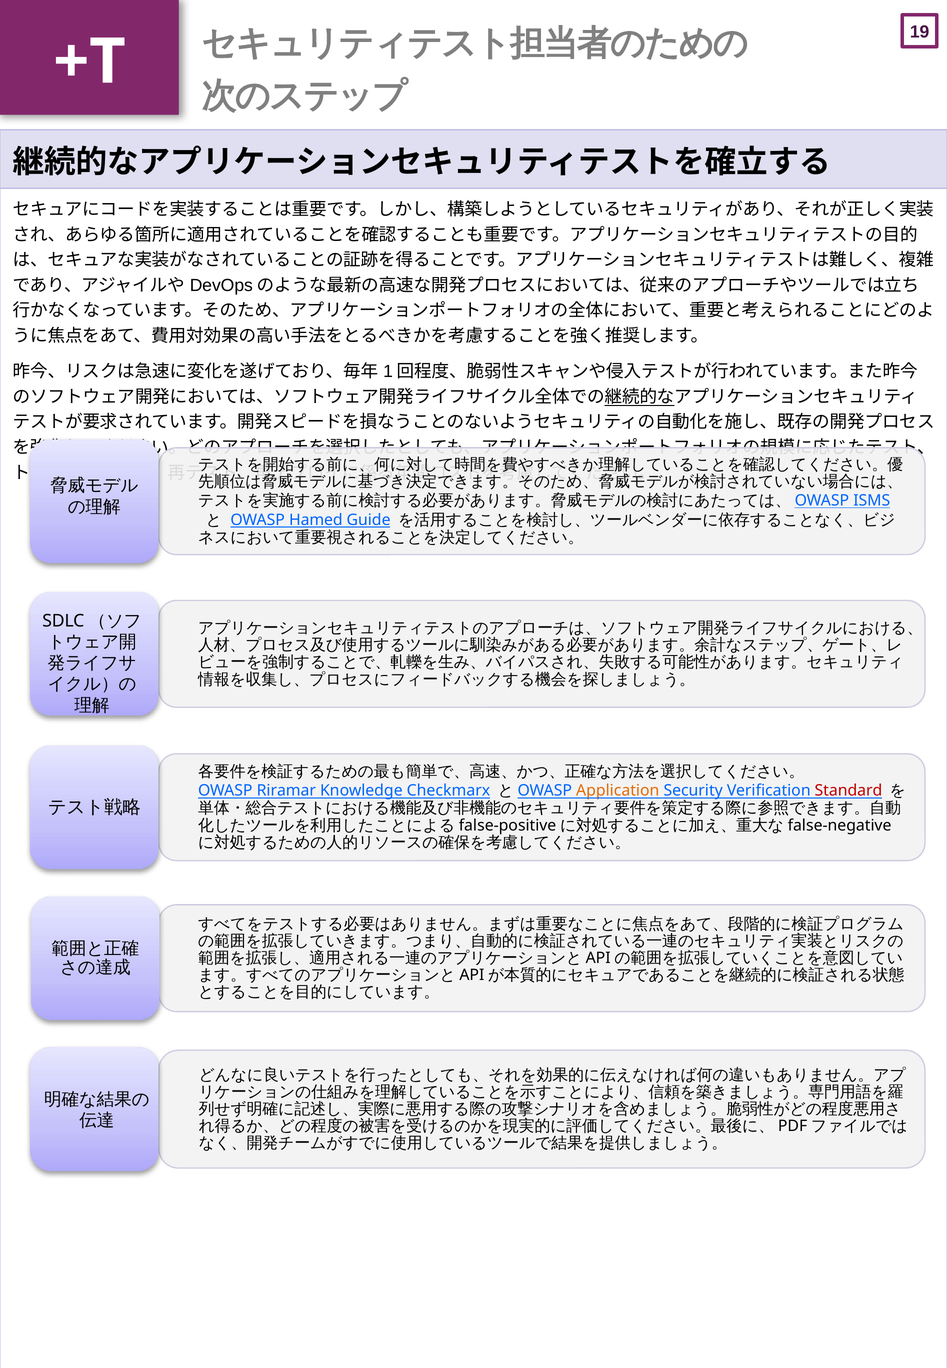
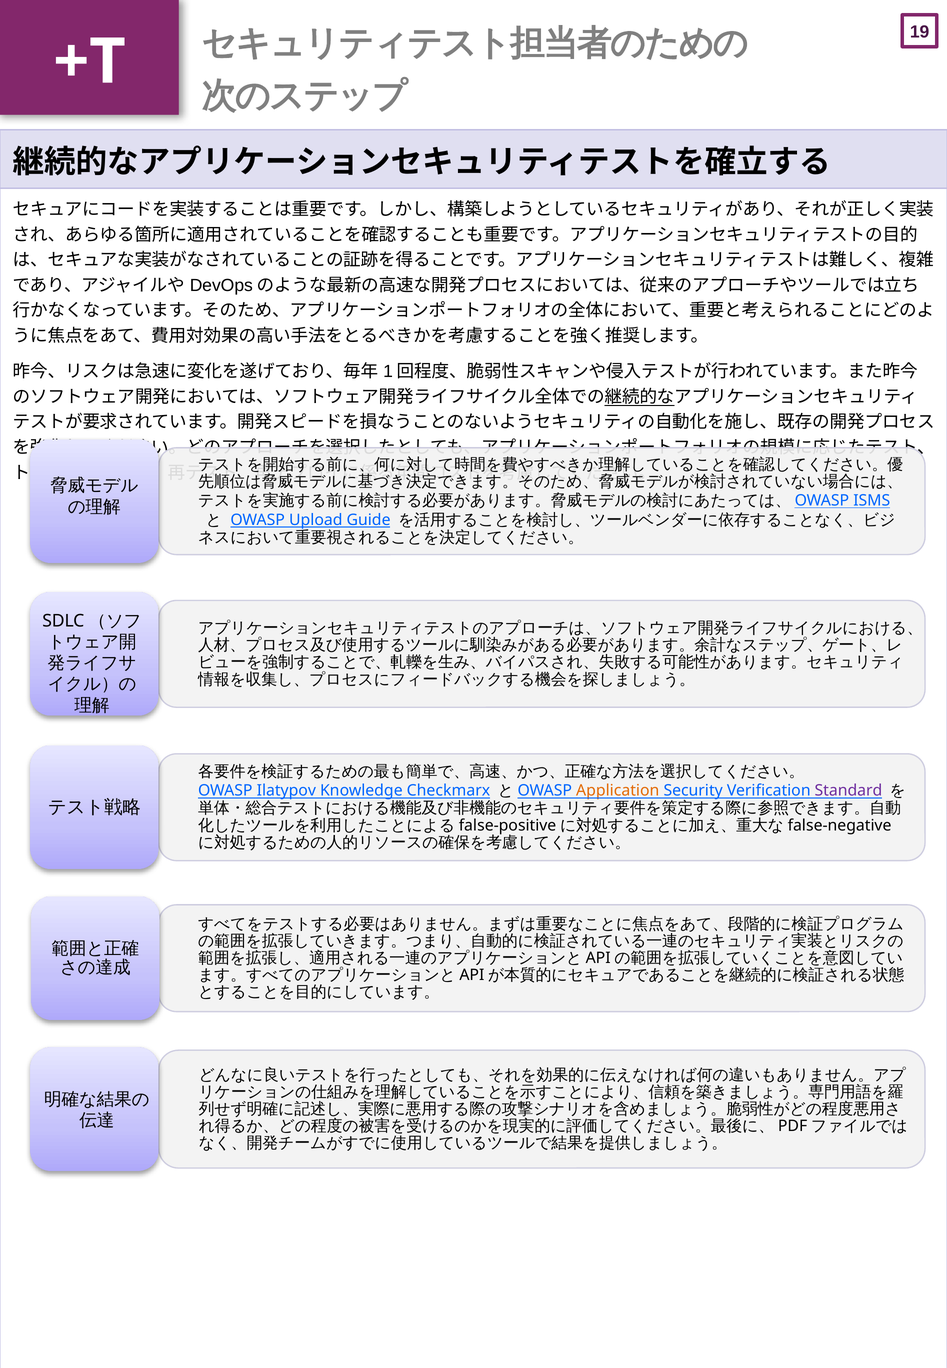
Hamed: Hamed -> Upload
Riramar: Riramar -> Ilatypov
Standard colour: red -> purple
